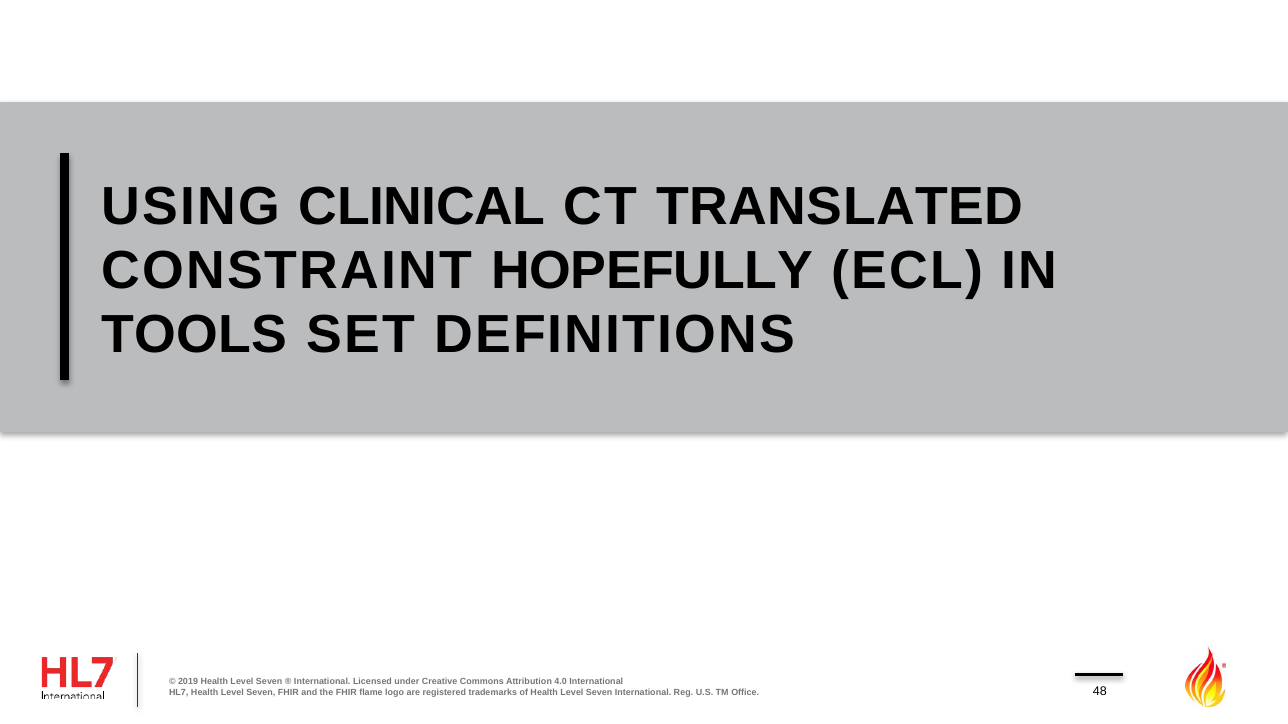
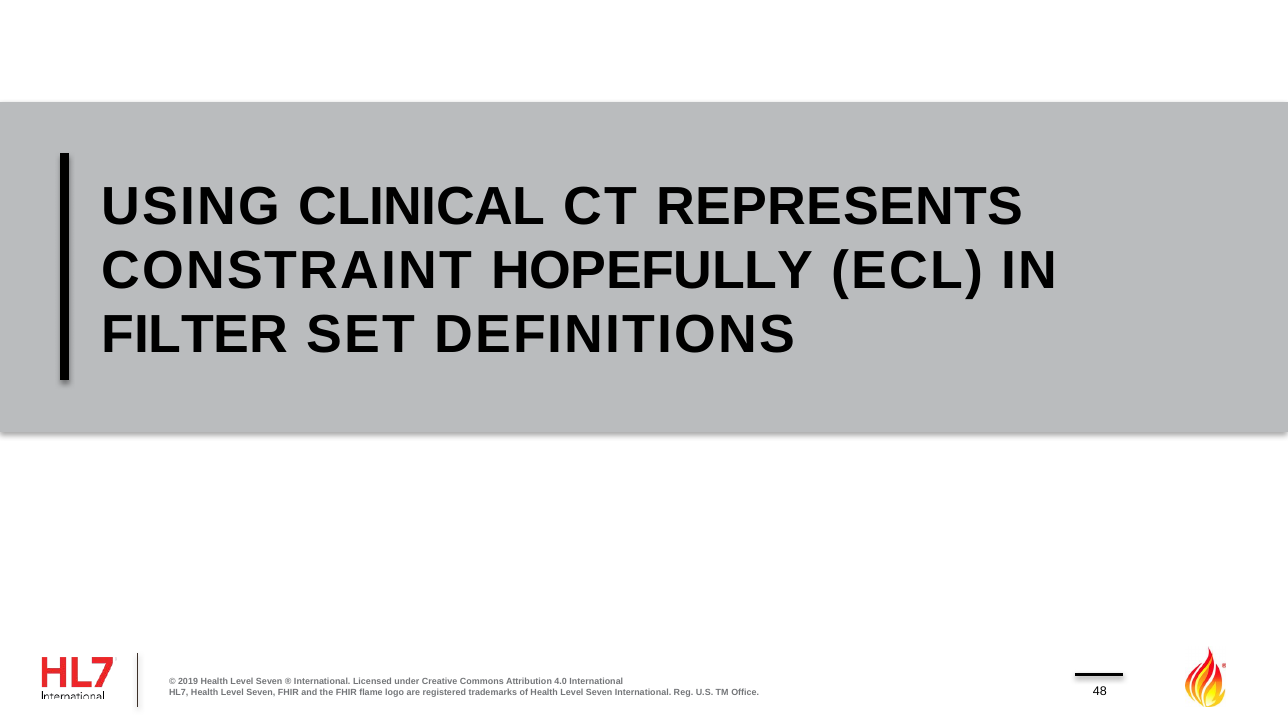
TRANSLATED: TRANSLATED -> REPRESENTS
TOOLS: TOOLS -> FILTER
